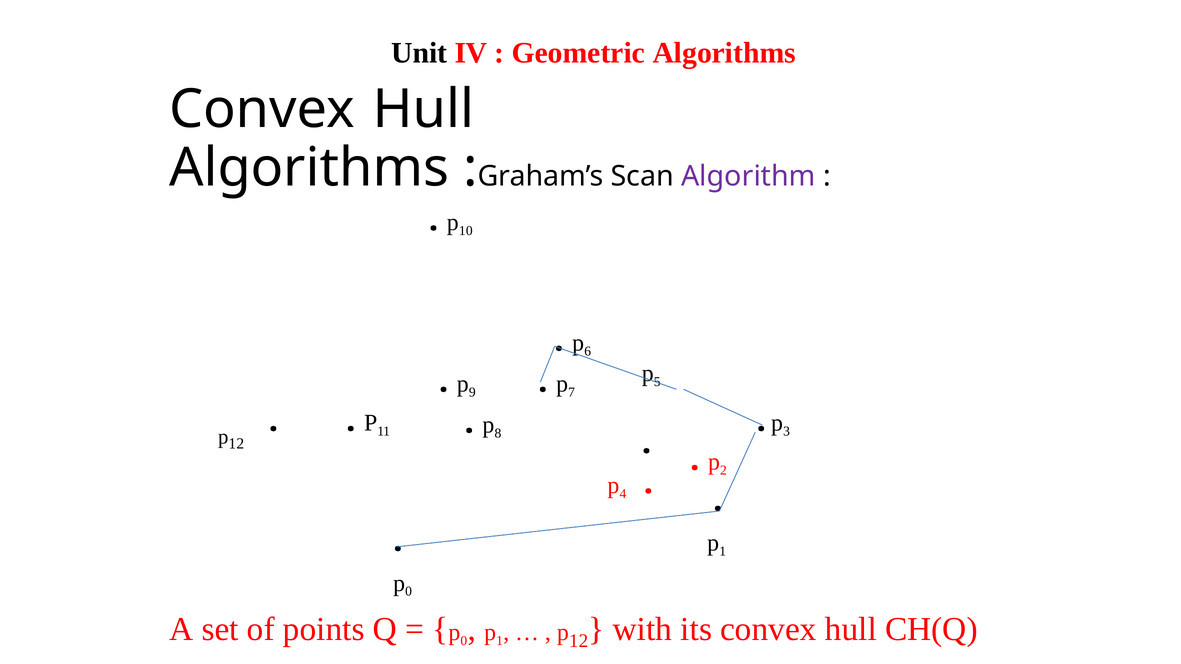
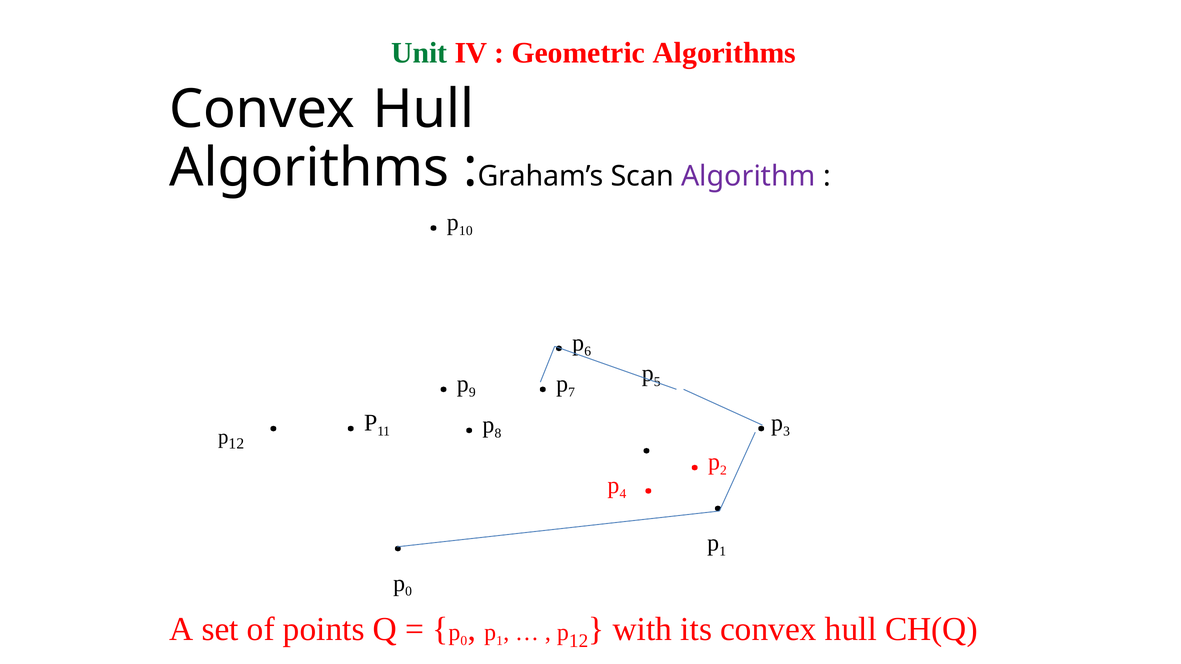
Unit colour: black -> green
